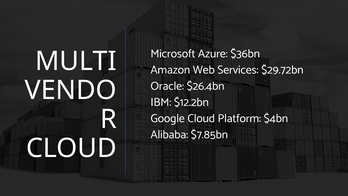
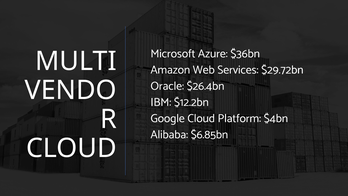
$7.85bn: $7.85bn -> $6.85bn
